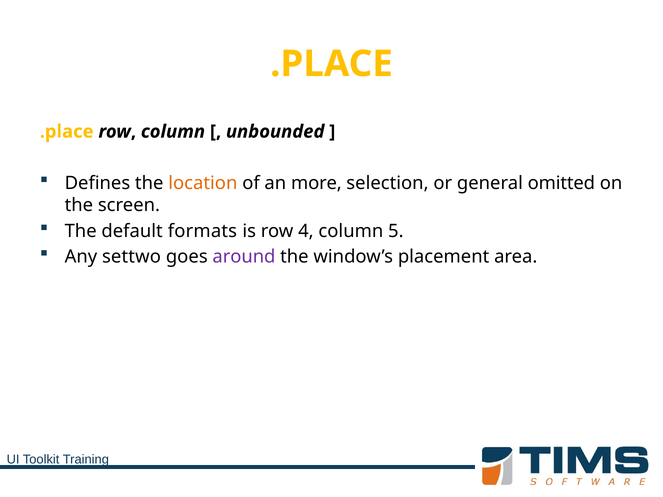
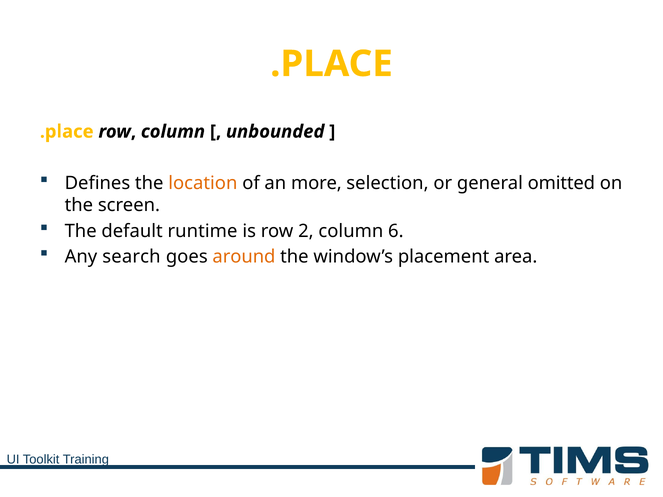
formats: formats -> runtime
4: 4 -> 2
5: 5 -> 6
settwo: settwo -> search
around colour: purple -> orange
